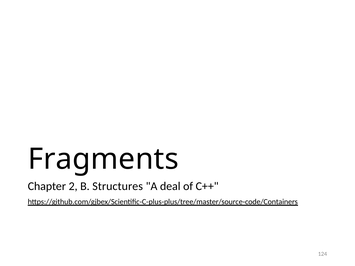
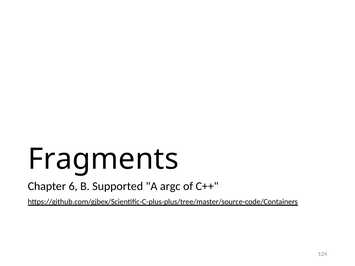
2: 2 -> 6
Structures: Structures -> Supported
deal: deal -> argc
